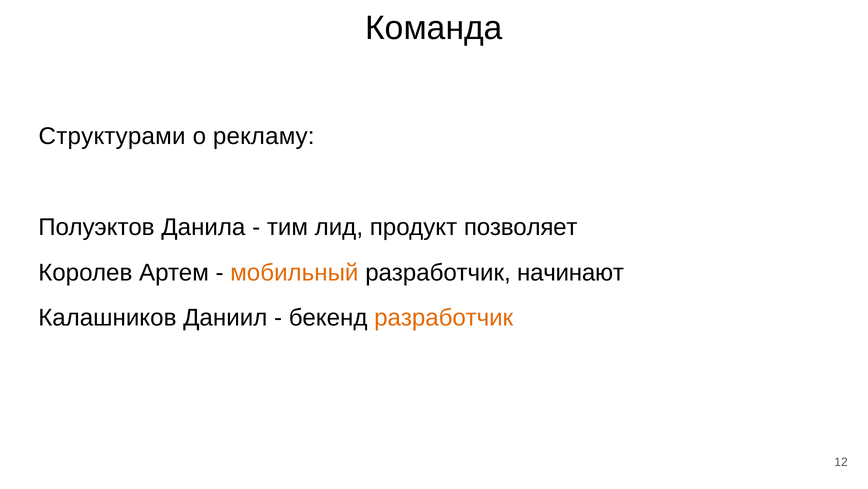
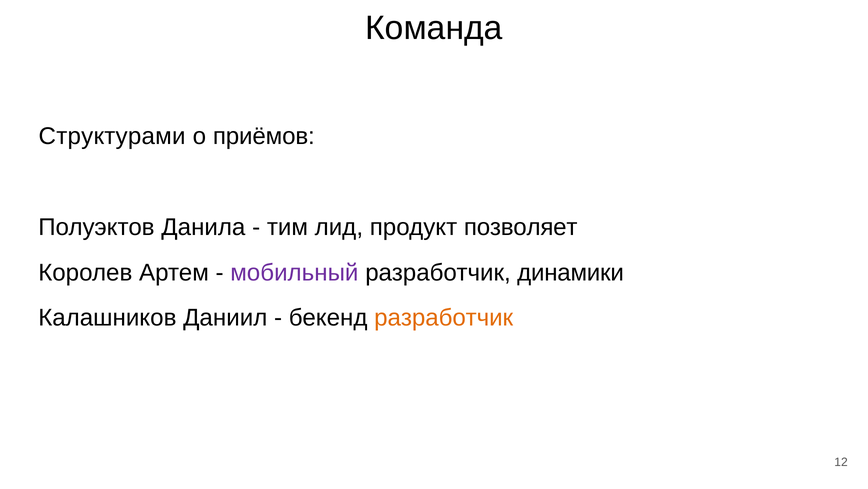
рекламу: рекламу -> приёмов
мобильный colour: orange -> purple
начинают: начинают -> динамики
